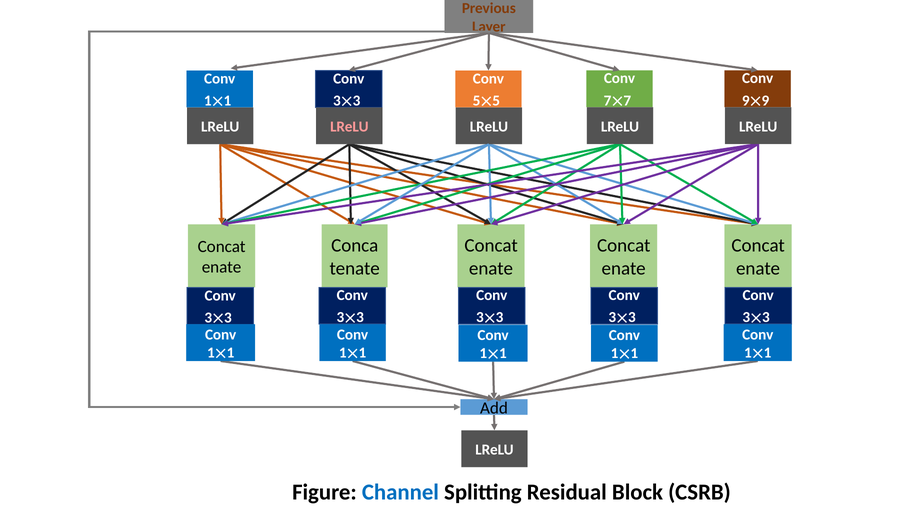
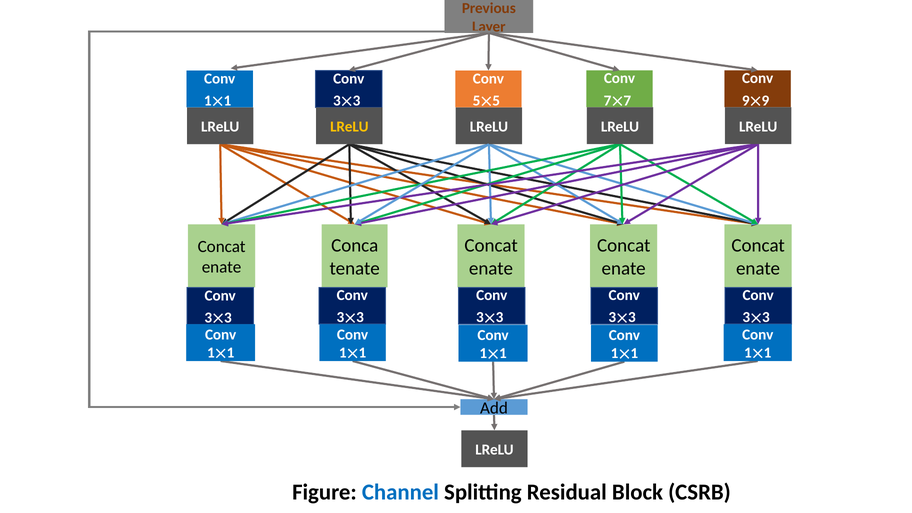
LReLU at (349, 127) colour: pink -> yellow
